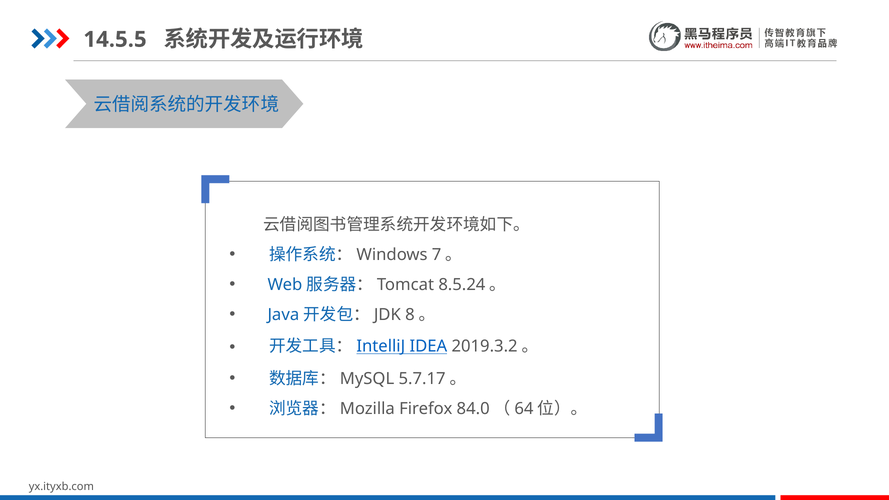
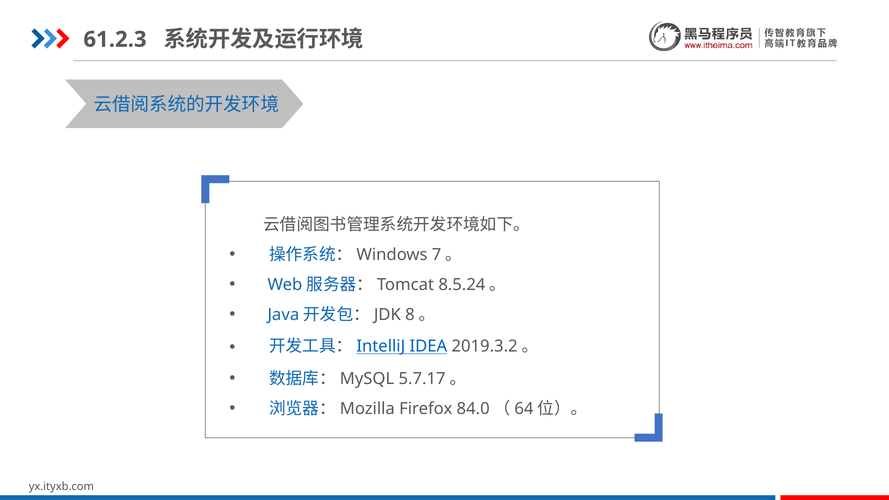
14.5.5: 14.5.5 -> 61.2.3
